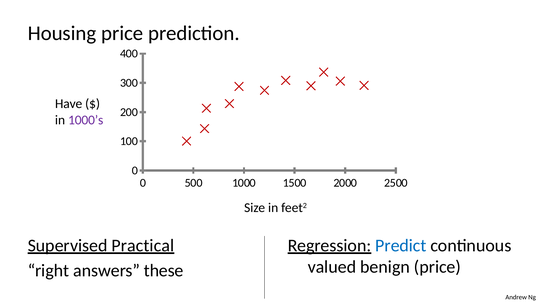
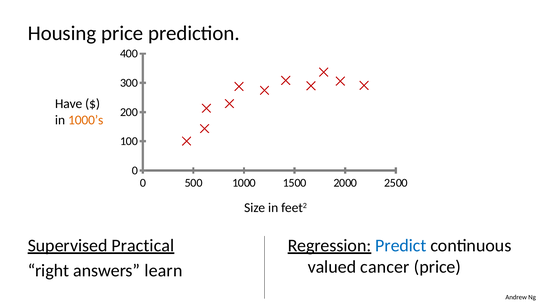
1000’s colour: purple -> orange
benign: benign -> cancer
these: these -> learn
